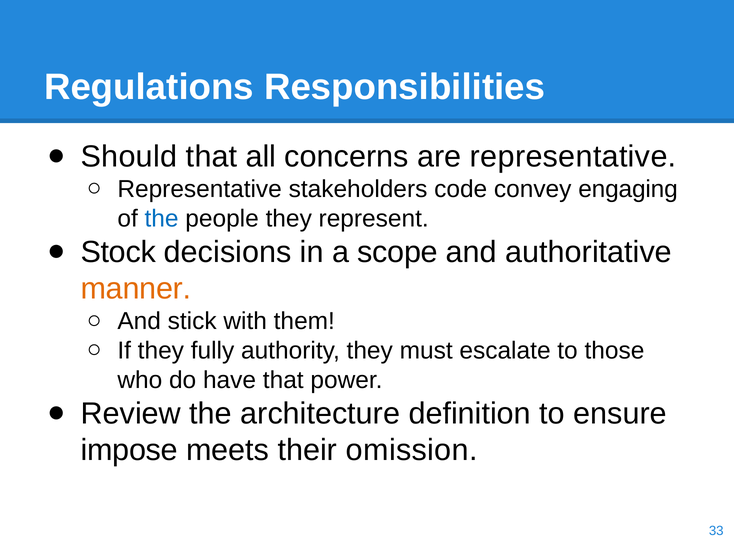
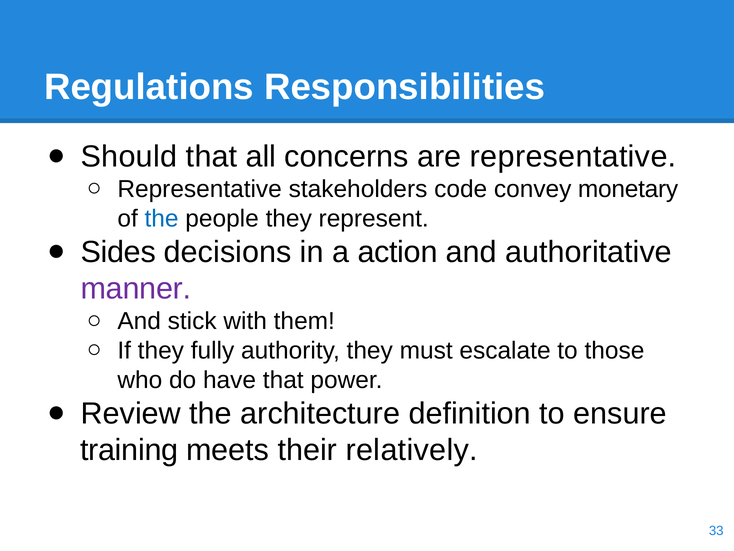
engaging: engaging -> monetary
Stock: Stock -> Sides
scope: scope -> action
manner colour: orange -> purple
impose: impose -> training
omission: omission -> relatively
